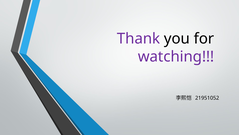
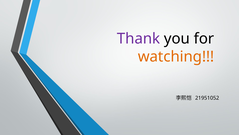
watching colour: purple -> orange
